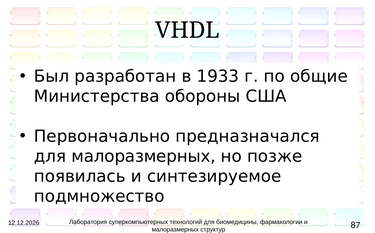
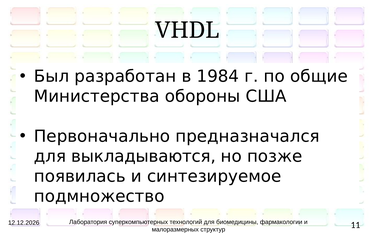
1933: 1933 -> 1984
для малоразмерных: малоразмерных -> выкладываются
87: 87 -> 11
